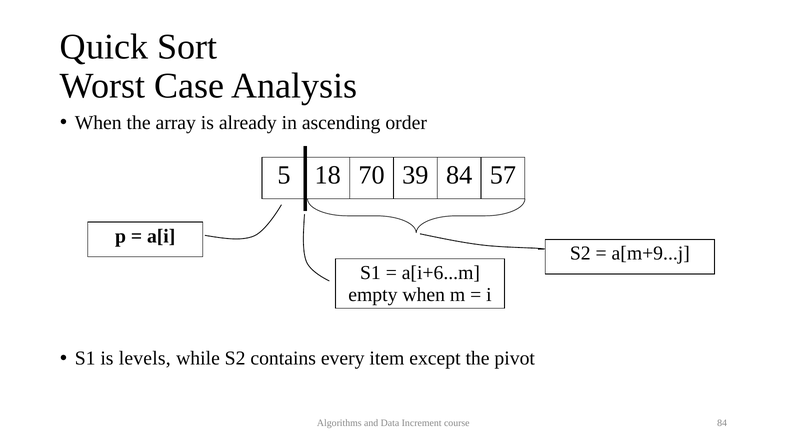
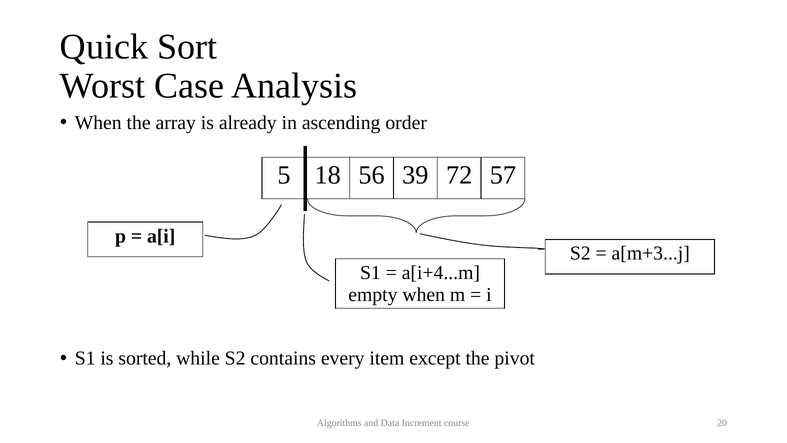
70: 70 -> 56
39 84: 84 -> 72
a[m+9...j: a[m+9...j -> a[m+3...j
a[i+6...m: a[i+6...m -> a[i+4...m
levels: levels -> sorted
course 84: 84 -> 20
